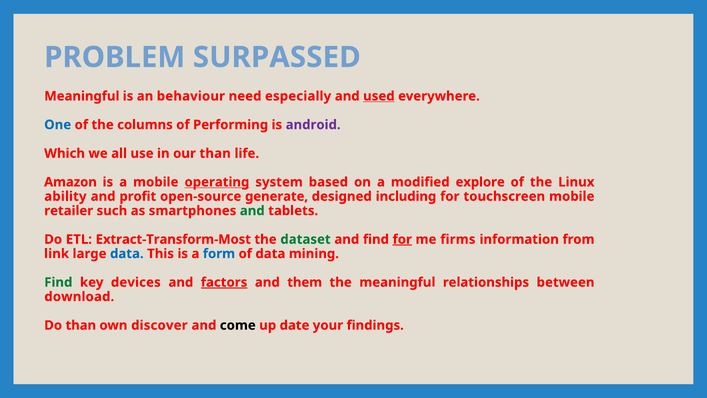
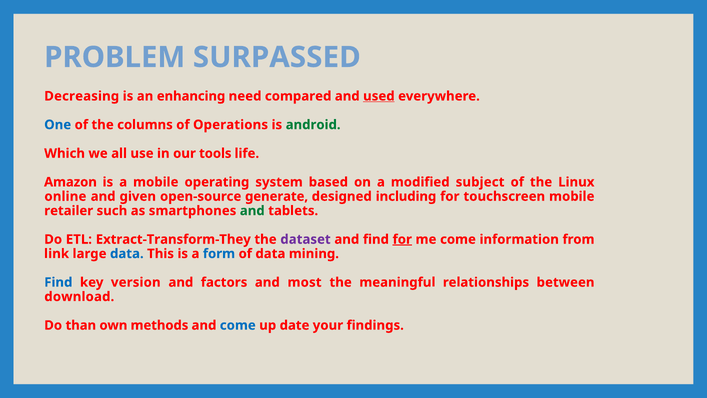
Meaningful at (82, 96): Meaningful -> Decreasing
behaviour: behaviour -> enhancing
especially: especially -> compared
Performing: Performing -> Operations
android colour: purple -> green
our than: than -> tools
operating underline: present -> none
explore: explore -> subject
ability: ability -> online
profit: profit -> given
Extract-Transform-Most: Extract-Transform-Most -> Extract-Transform-They
dataset colour: green -> purple
me firms: firms -> come
Find at (58, 282) colour: green -> blue
devices: devices -> version
factors underline: present -> none
them: them -> most
discover: discover -> methods
come at (238, 325) colour: black -> blue
